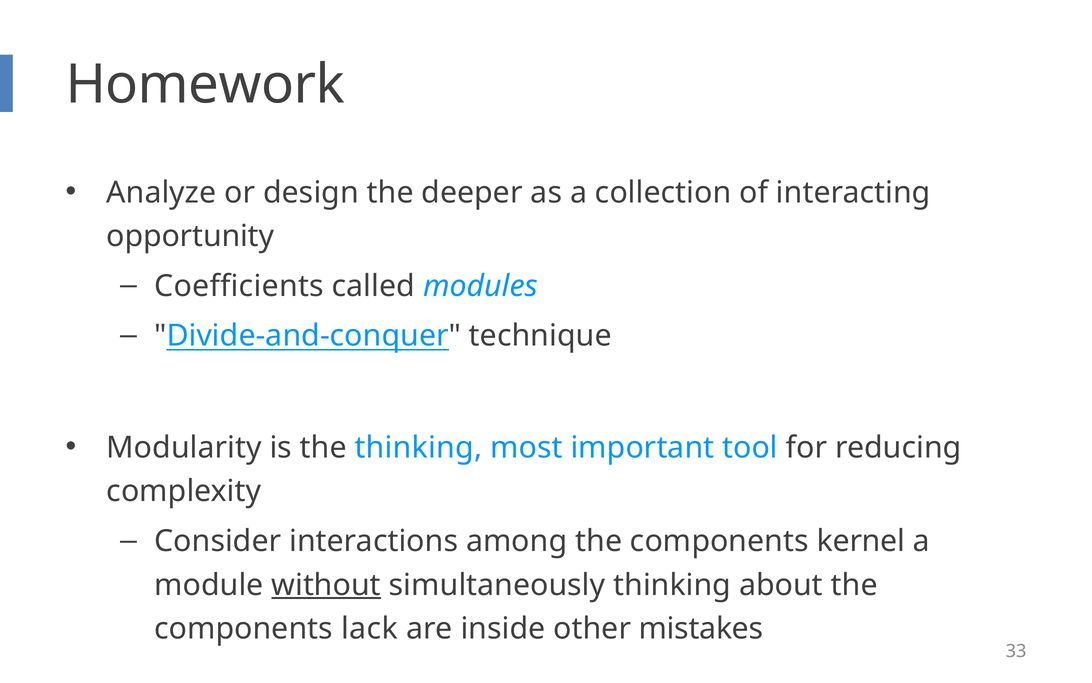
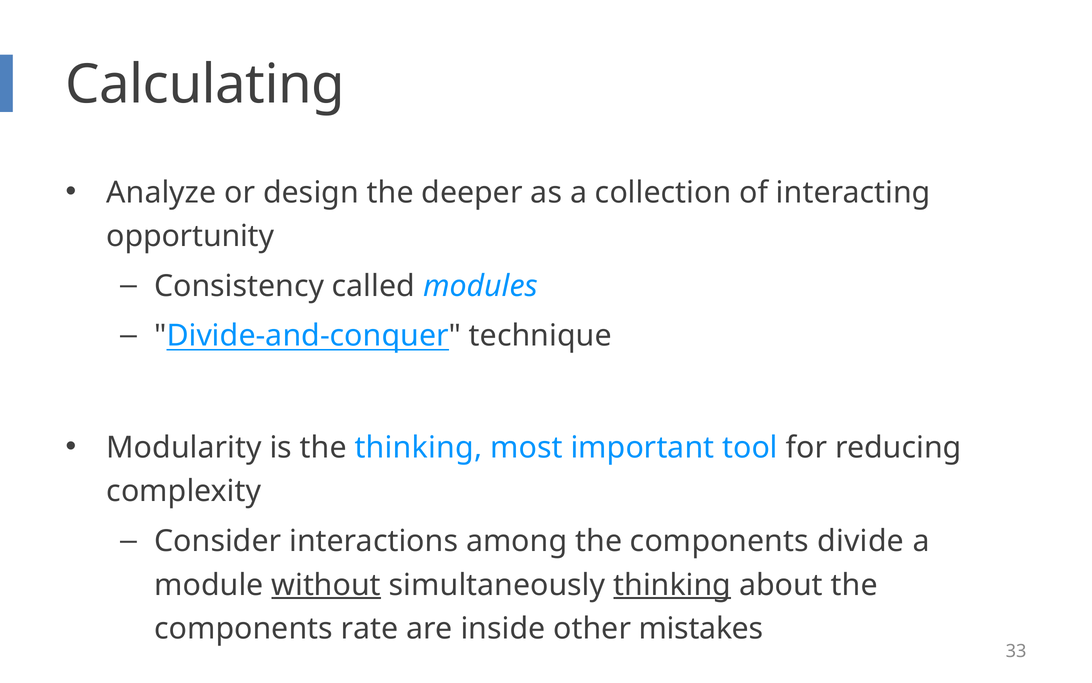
Homework: Homework -> Calculating
Coefficients: Coefficients -> Consistency
kernel: kernel -> divide
thinking at (672, 585) underline: none -> present
lack: lack -> rate
